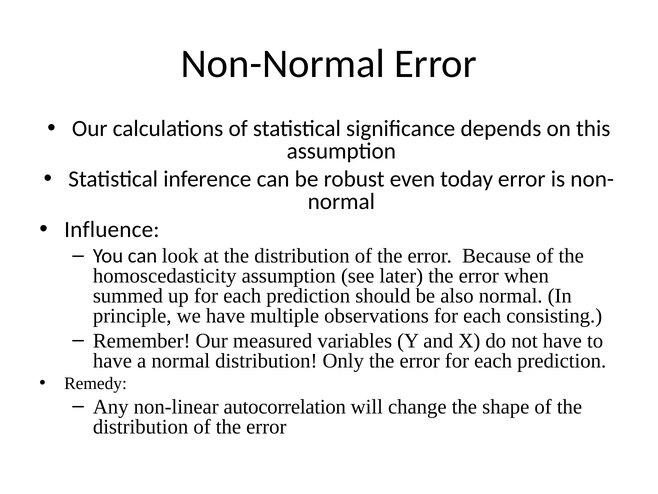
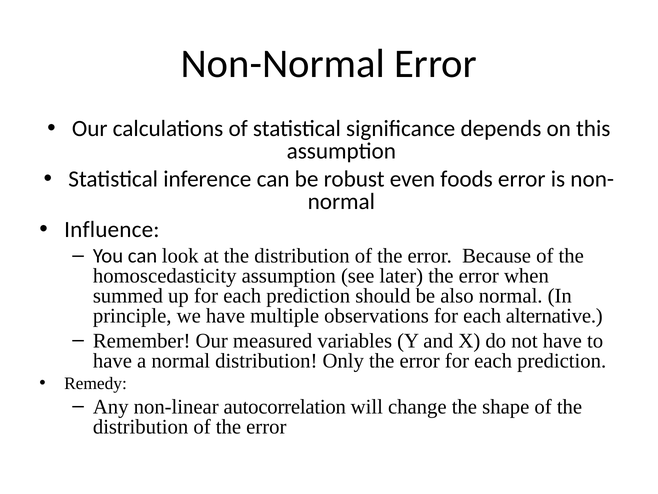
today: today -> foods
consisting: consisting -> alternative
